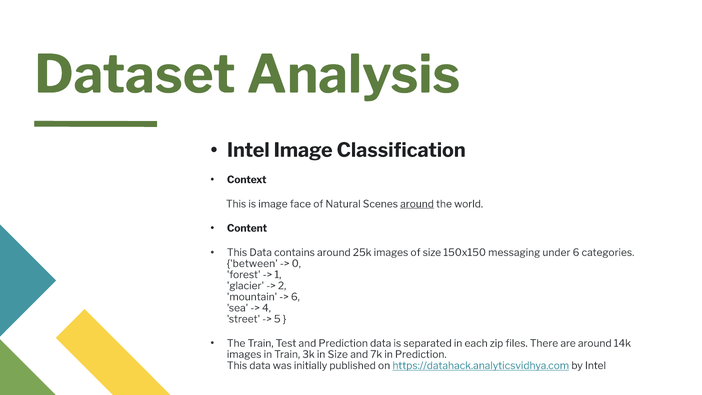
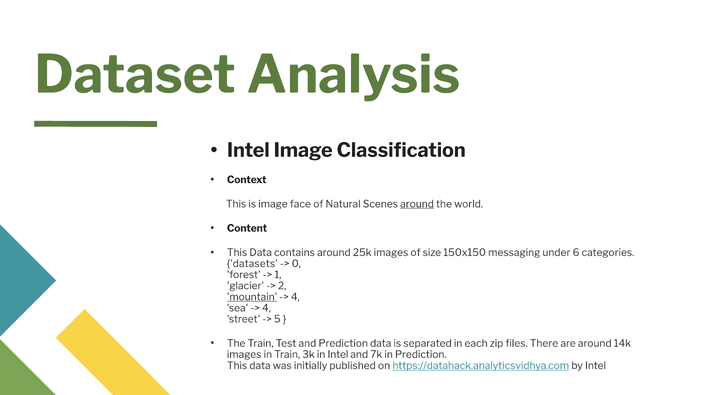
between: between -> datasets
mountain underline: none -> present
6 at (295, 297): 6 -> 4
in Size: Size -> Intel
